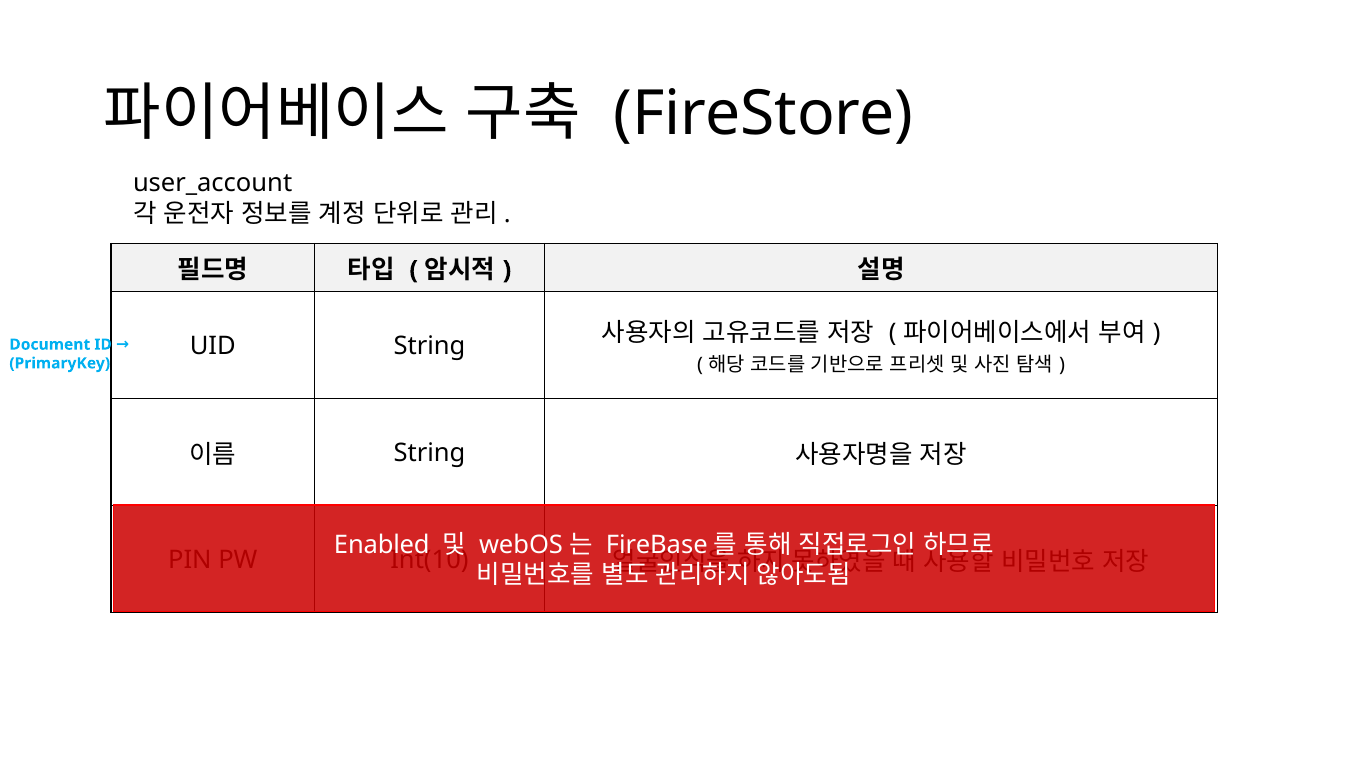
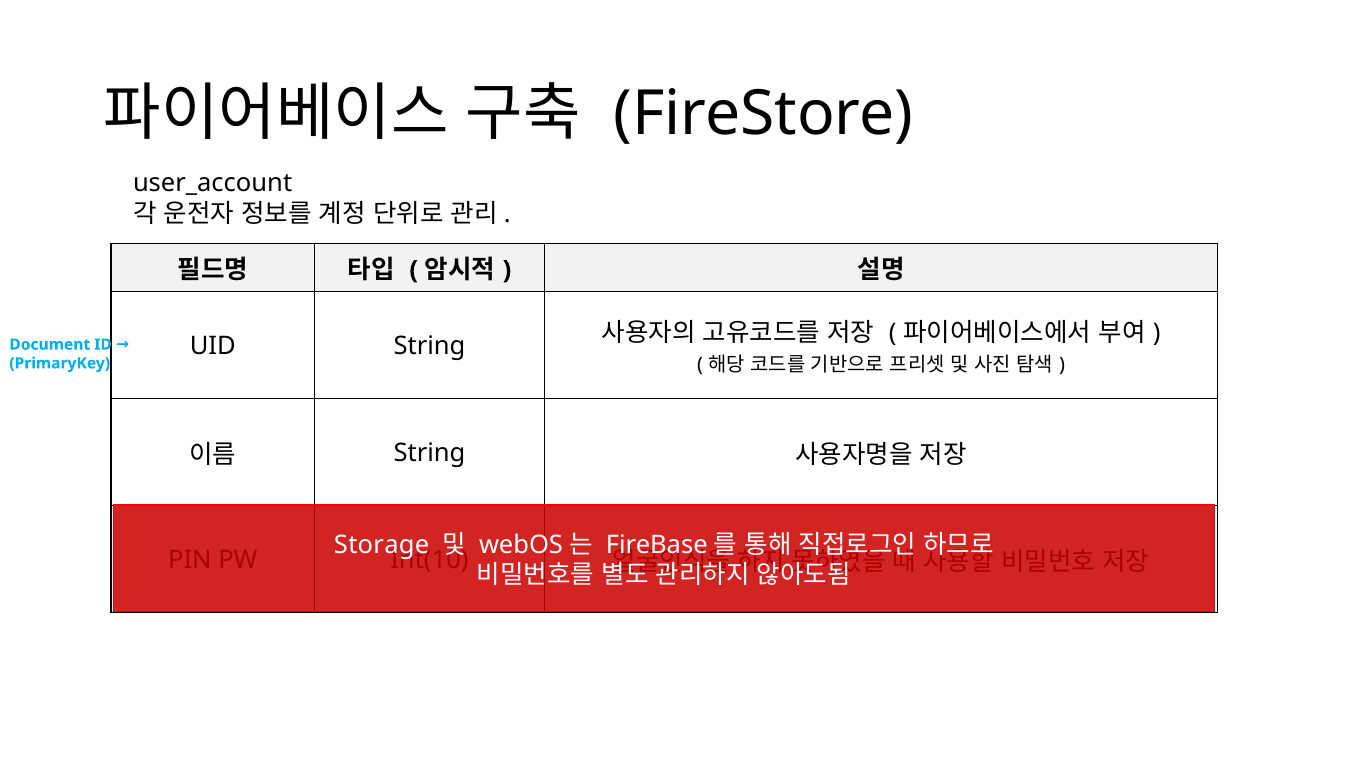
Enabled: Enabled -> Storage
